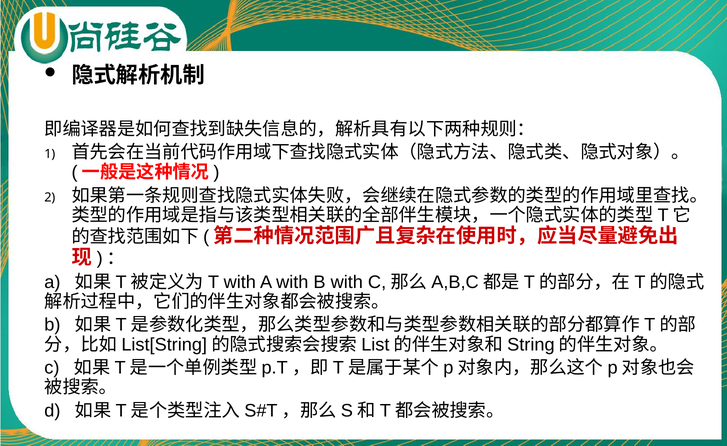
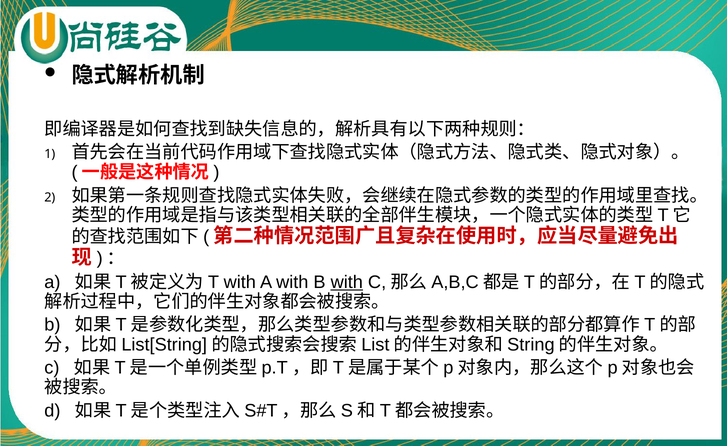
with at (347, 282) underline: none -> present
